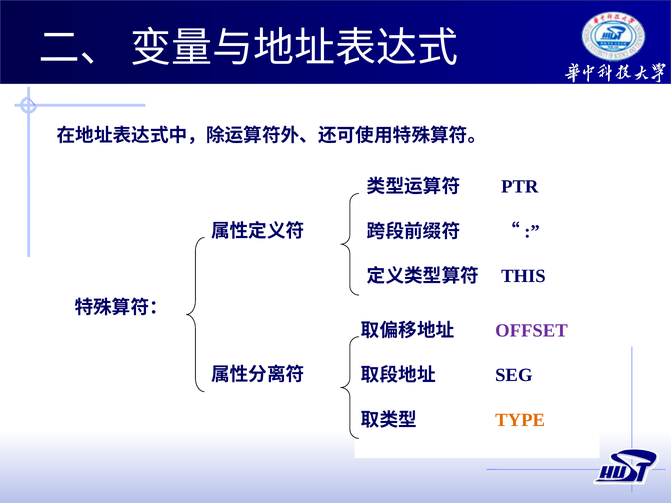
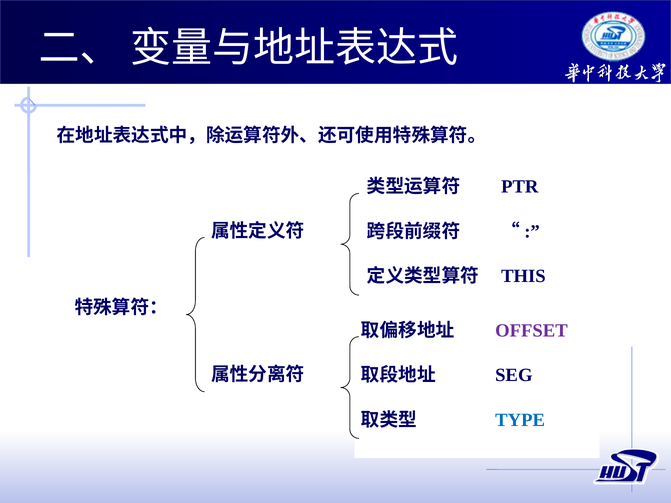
TYPE colour: orange -> blue
